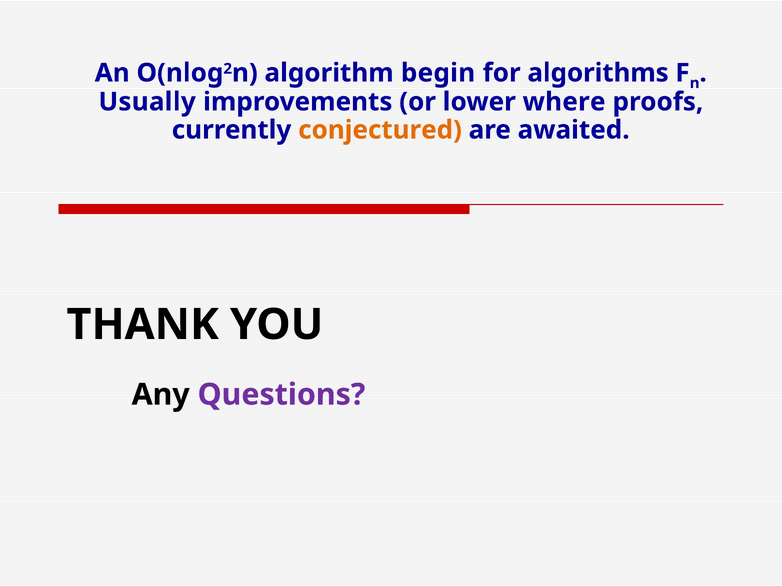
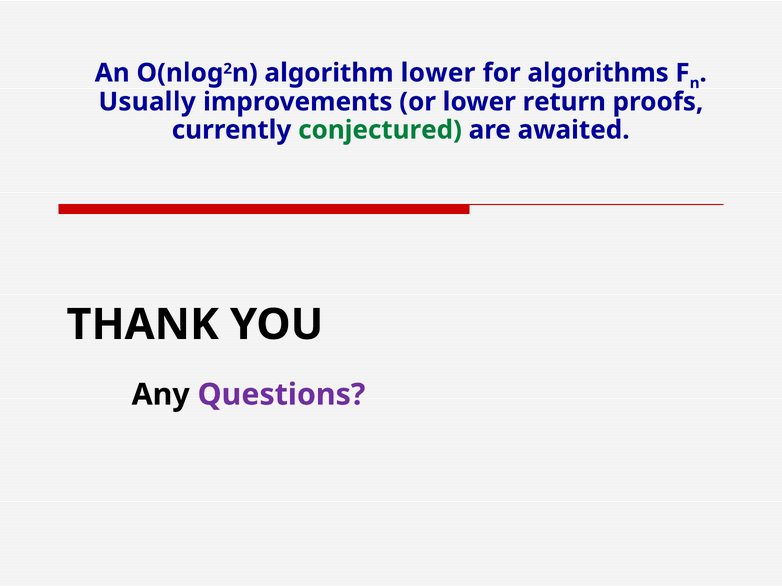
algorithm begin: begin -> lower
where: where -> return
conjectured colour: orange -> green
